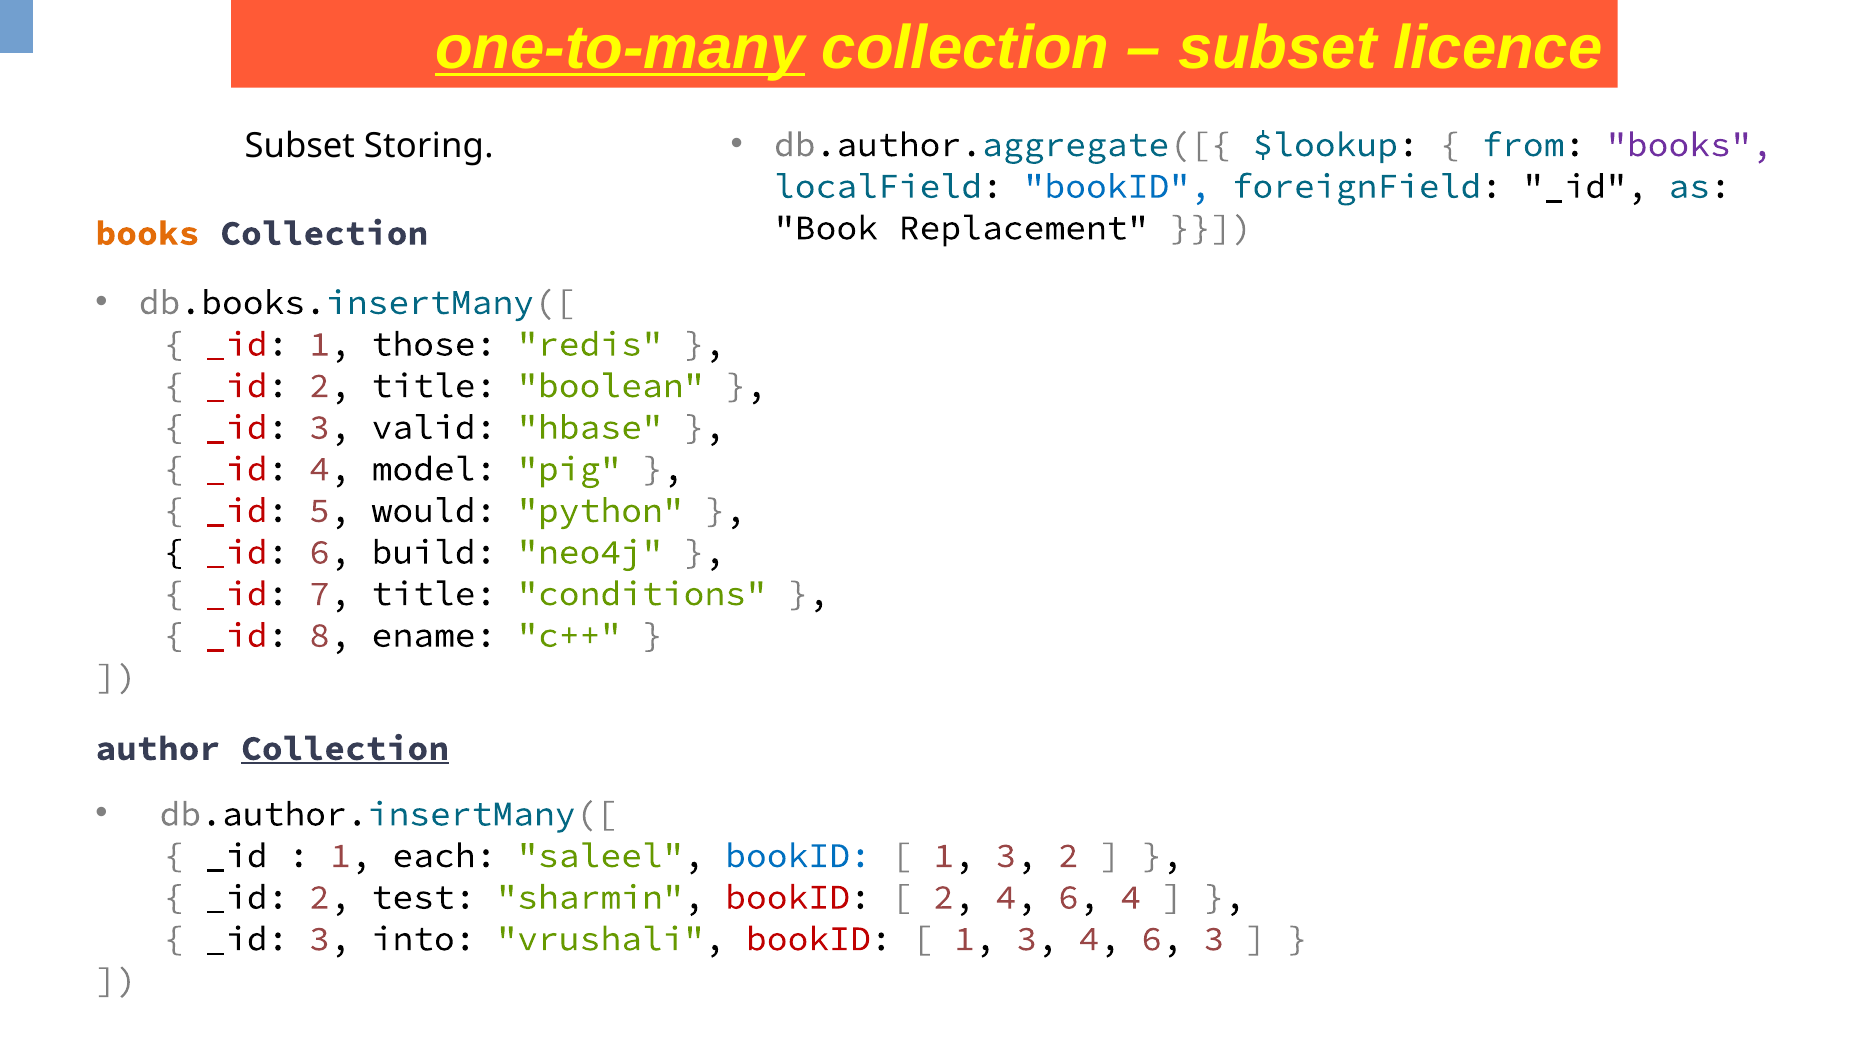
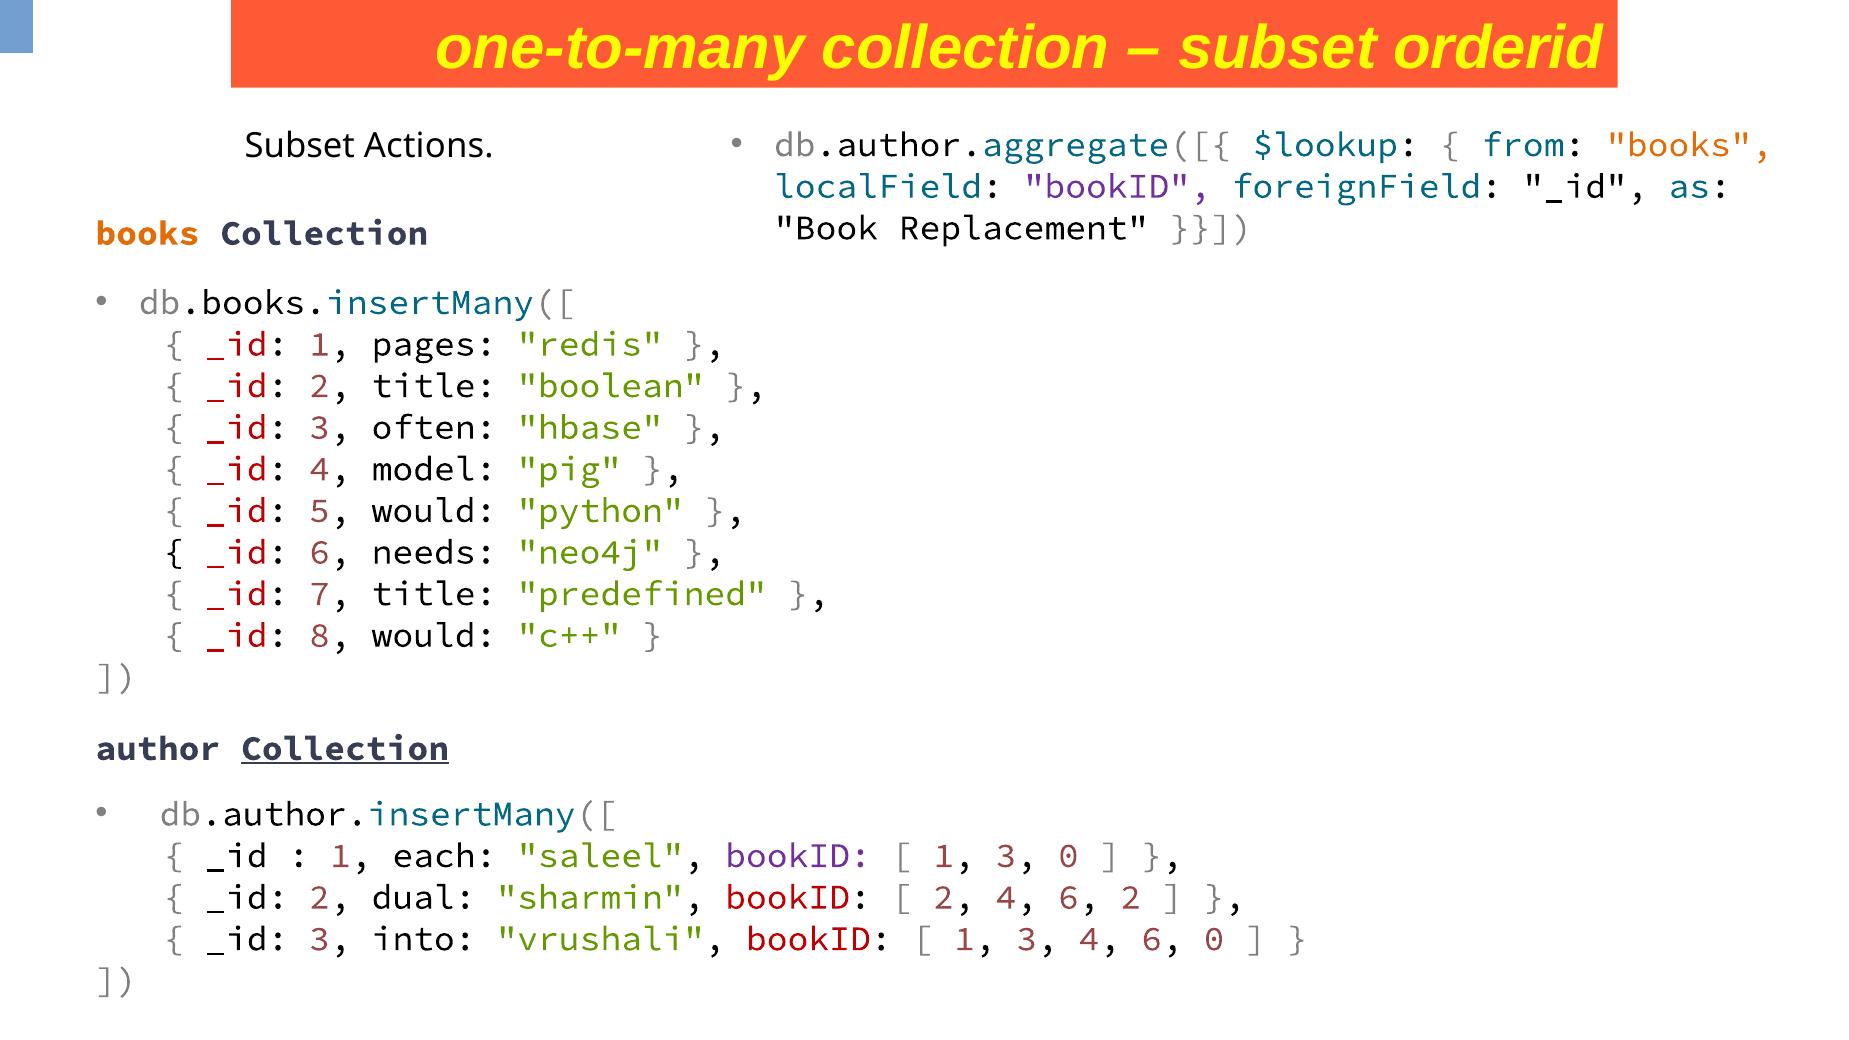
one-to-many underline: present -> none
licence: licence -> orderid
books at (1689, 145) colour: purple -> orange
Storing: Storing -> Actions
bookID at (1117, 186) colour: blue -> purple
those: those -> pages
valid: valid -> often
build: build -> needs
conditions: conditions -> predefined
8 ename: ename -> would
bookID at (798, 856) colour: blue -> purple
3 2: 2 -> 0
test: test -> dual
6 4: 4 -> 2
6 3: 3 -> 0
